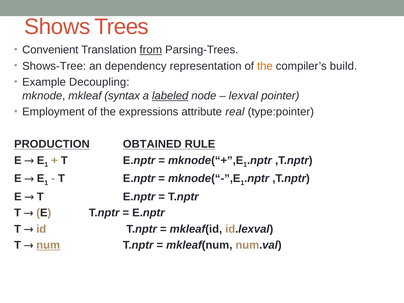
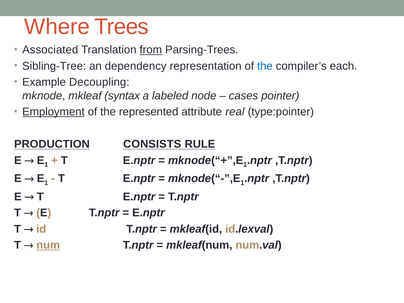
Shows: Shows -> Where
Convenient: Convenient -> Associated
Shows-Tree: Shows-Tree -> Sibling-Tree
the at (265, 66) colour: orange -> blue
build: build -> each
labeled underline: present -> none
lexval: lexval -> cases
Employment underline: none -> present
expressions: expressions -> represented
OBTAINED: OBTAINED -> CONSISTS
